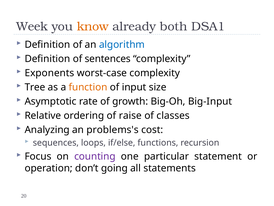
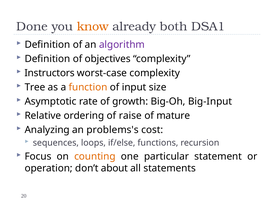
Week: Week -> Done
algorithm colour: blue -> purple
sentences: sentences -> objectives
Exponents: Exponents -> Instructors
classes: classes -> mature
counting colour: purple -> orange
going: going -> about
